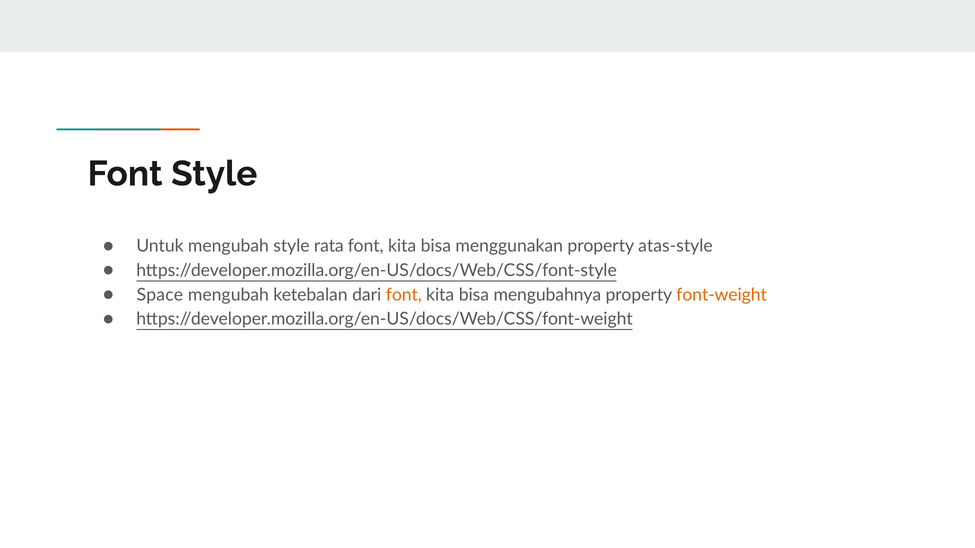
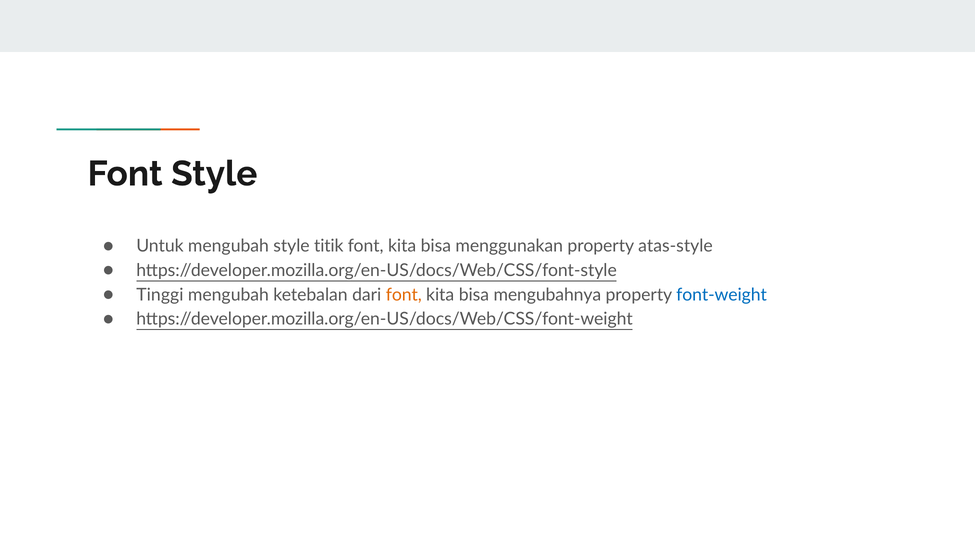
rata: rata -> titik
Space: Space -> Tinggi
font-weight colour: orange -> blue
